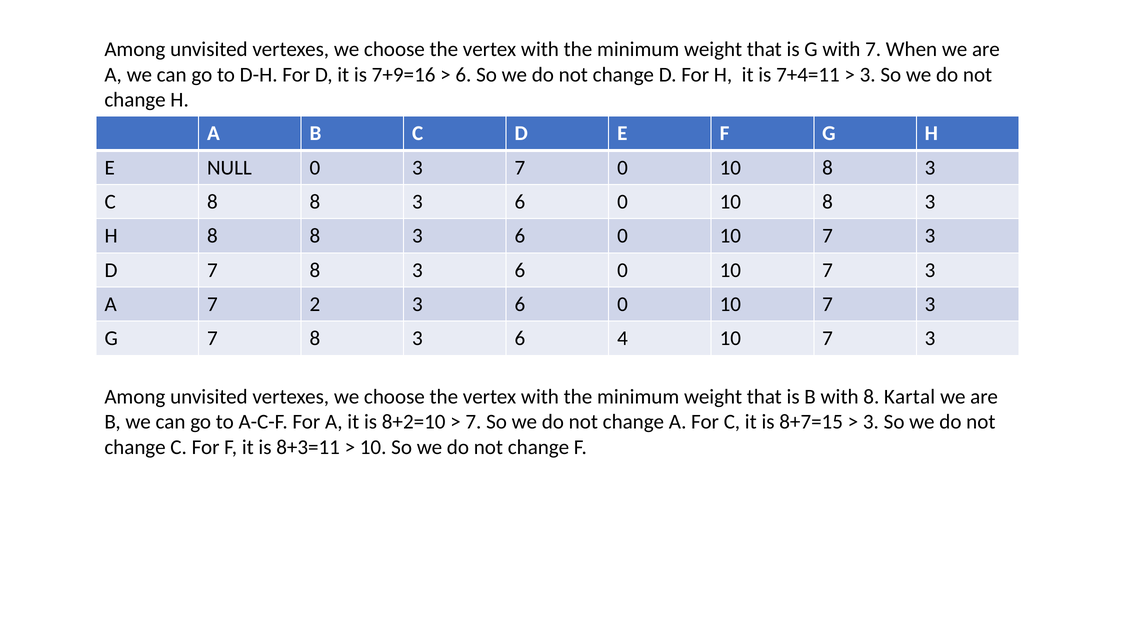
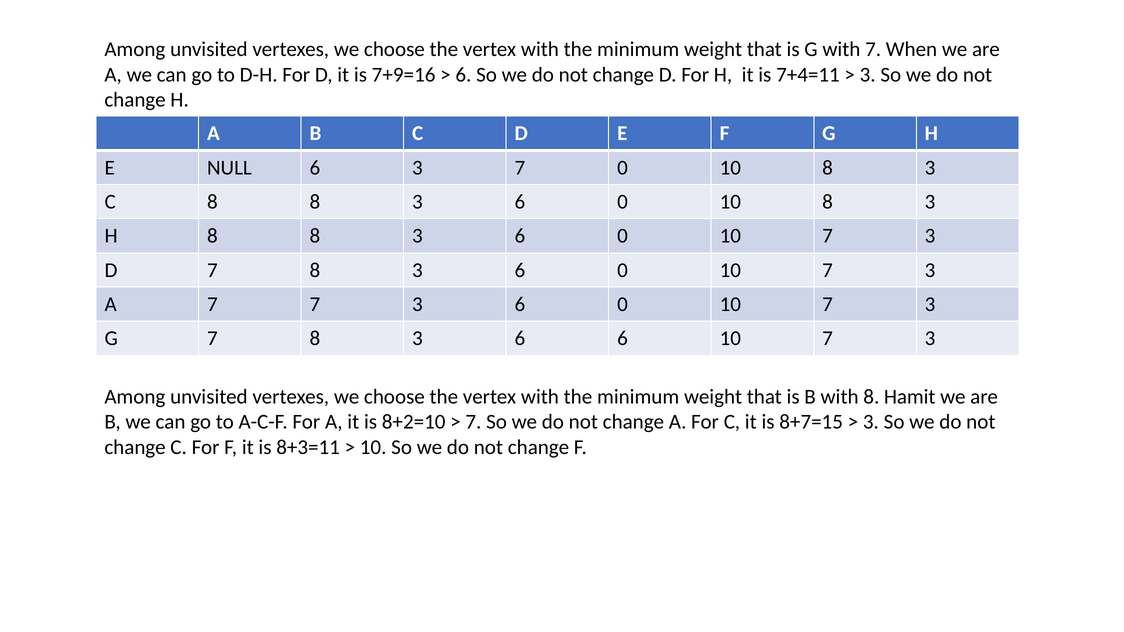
NULL 0: 0 -> 6
7 2: 2 -> 7
6 4: 4 -> 6
Kartal: Kartal -> Hamit
